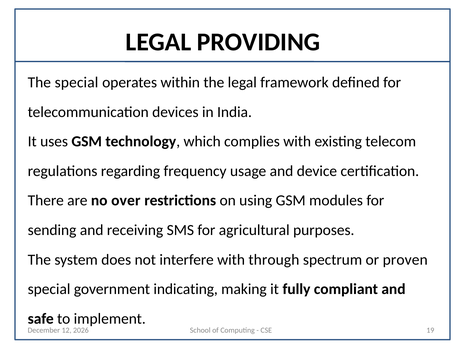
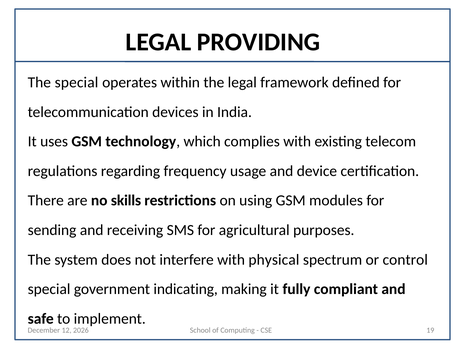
over: over -> skills
through: through -> physical
proven: proven -> control
